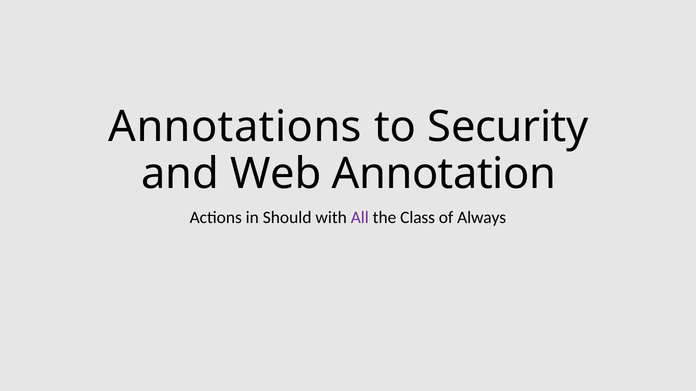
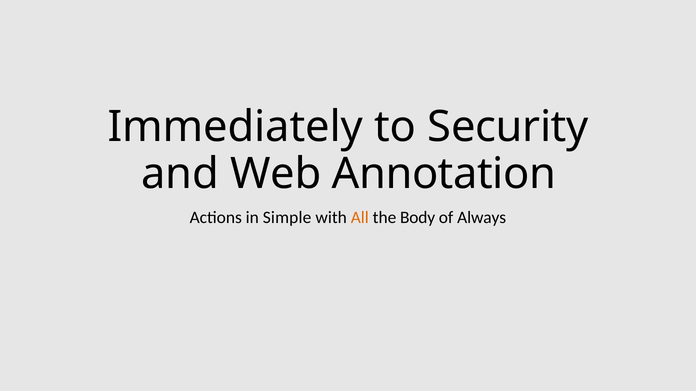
Annotations: Annotations -> Immediately
Should: Should -> Simple
All colour: purple -> orange
Class: Class -> Body
